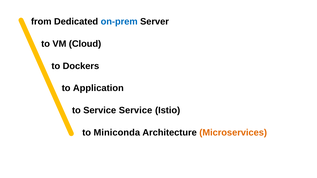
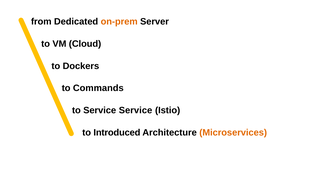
on-prem colour: blue -> orange
Application: Application -> Commands
Miniconda: Miniconda -> Introduced
